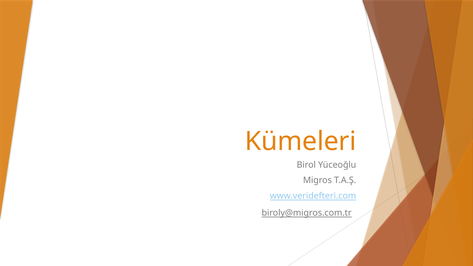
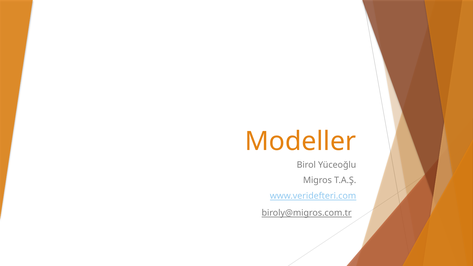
Kümeleri: Kümeleri -> Modeller
